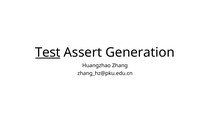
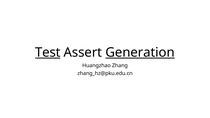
Generation underline: none -> present
